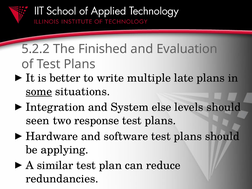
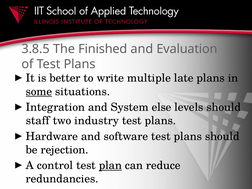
5.2.2: 5.2.2 -> 3.8.5
seen: seen -> staff
response: response -> industry
applying: applying -> rejection
similar: similar -> control
plan underline: none -> present
